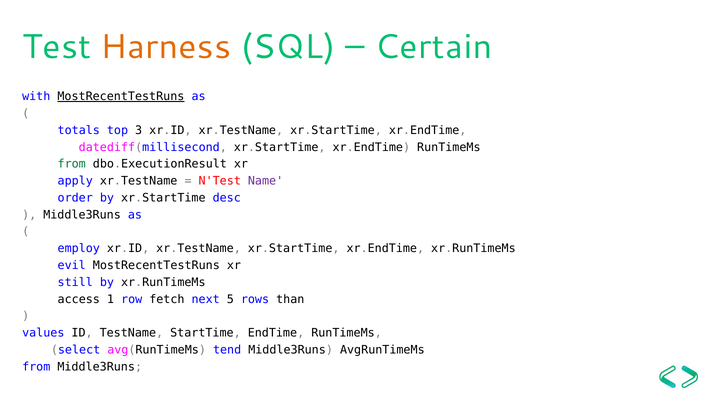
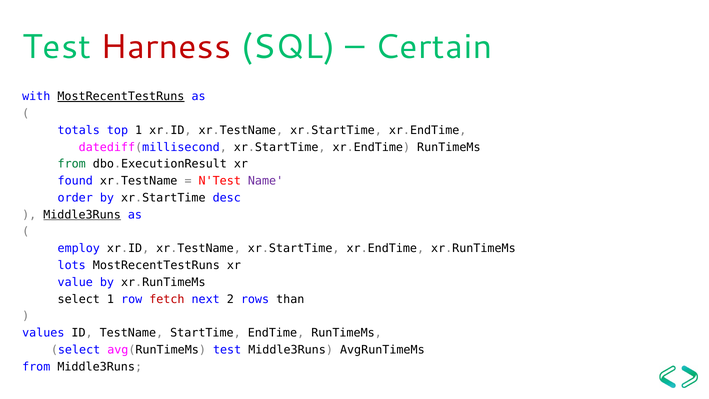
Harness colour: orange -> red
top 3: 3 -> 1
apply: apply -> found
Middle3Runs at (82, 215) underline: none -> present
evil: evil -> lots
still: still -> value
access at (79, 299): access -> select
fetch colour: black -> red
5: 5 -> 2
avg(RunTimeMs tend: tend -> test
